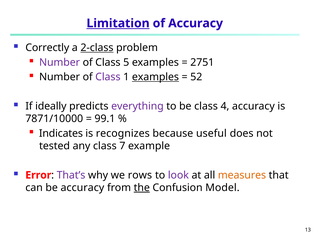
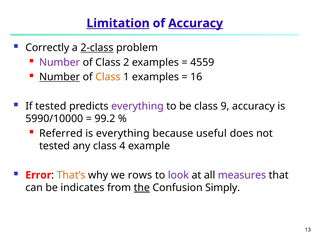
Accuracy at (196, 23) underline: none -> present
5: 5 -> 2
2751: 2751 -> 4559
Number at (60, 77) underline: none -> present
Class at (108, 77) colour: purple -> orange
examples at (155, 77) underline: present -> none
52: 52 -> 16
If ideally: ideally -> tested
4: 4 -> 9
7871/10000: 7871/10000 -> 5990/10000
99.1: 99.1 -> 99.2
Indicates: Indicates -> Referred
is recognizes: recognizes -> everything
7: 7 -> 4
That’s colour: purple -> orange
measures colour: orange -> purple
be accuracy: accuracy -> indicates
Model: Model -> Simply
